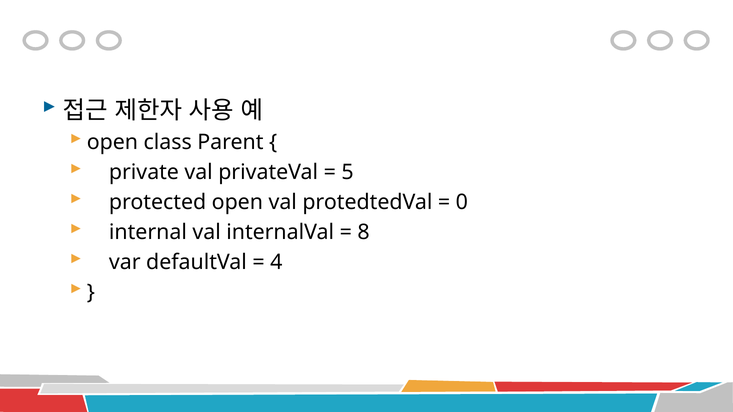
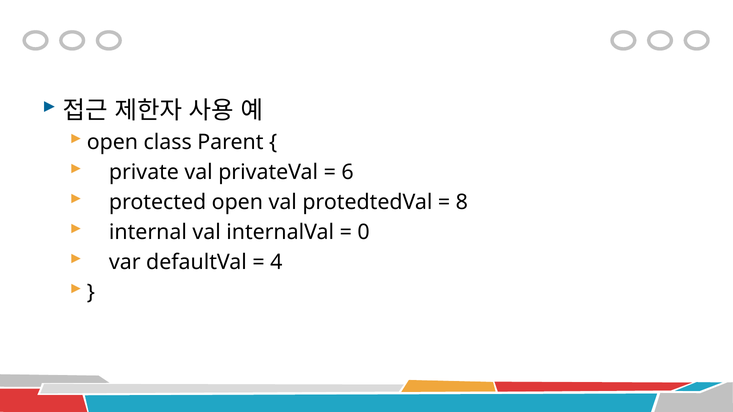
5: 5 -> 6
0: 0 -> 8
8: 8 -> 0
